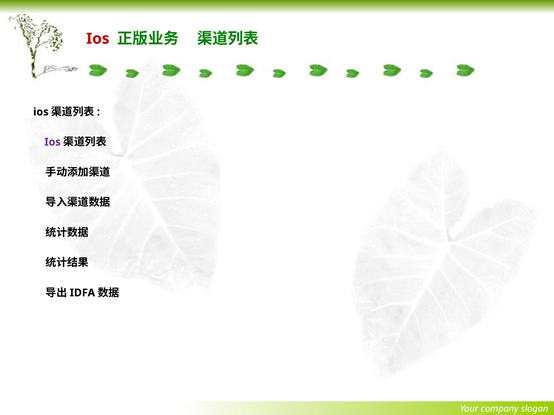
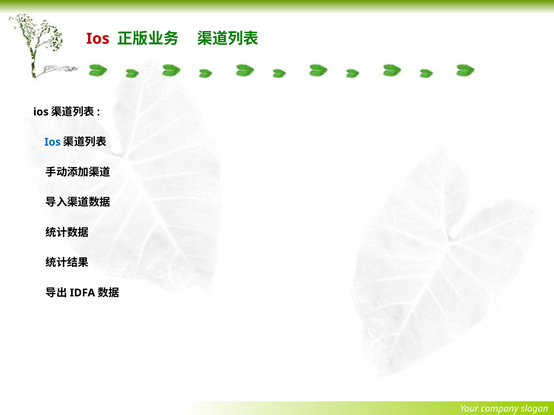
Ios at (53, 142) colour: purple -> blue
